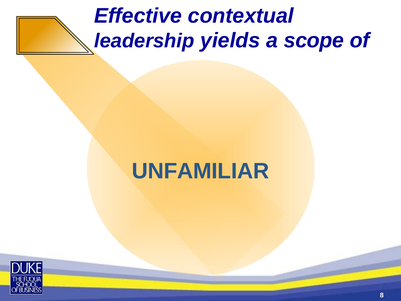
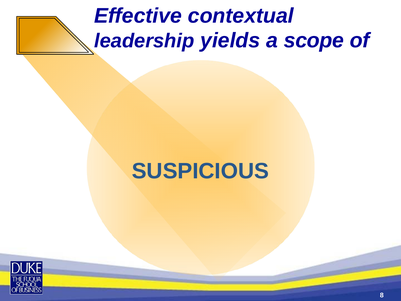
UNFAMILIAR: UNFAMILIAR -> SUSPICIOUS
